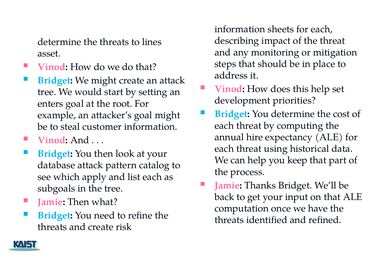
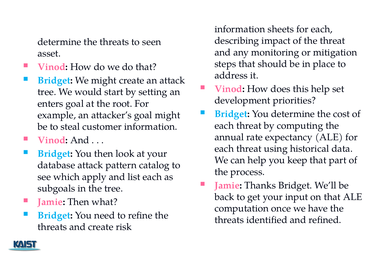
lines: lines -> seen
hire: hire -> rate
